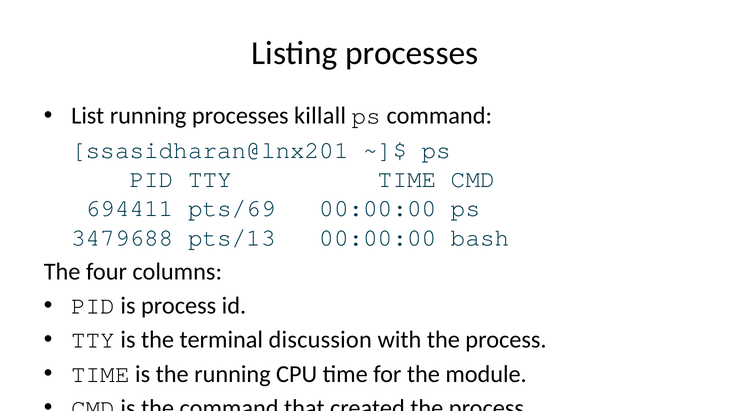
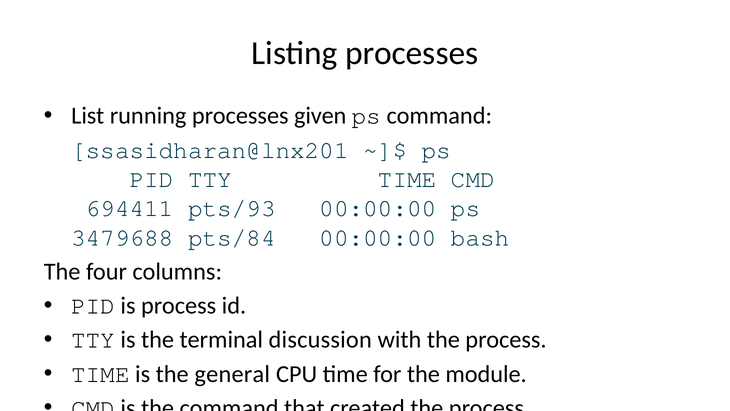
killall: killall -> given
pts/69: pts/69 -> pts/93
pts/13: pts/13 -> pts/84
the running: running -> general
